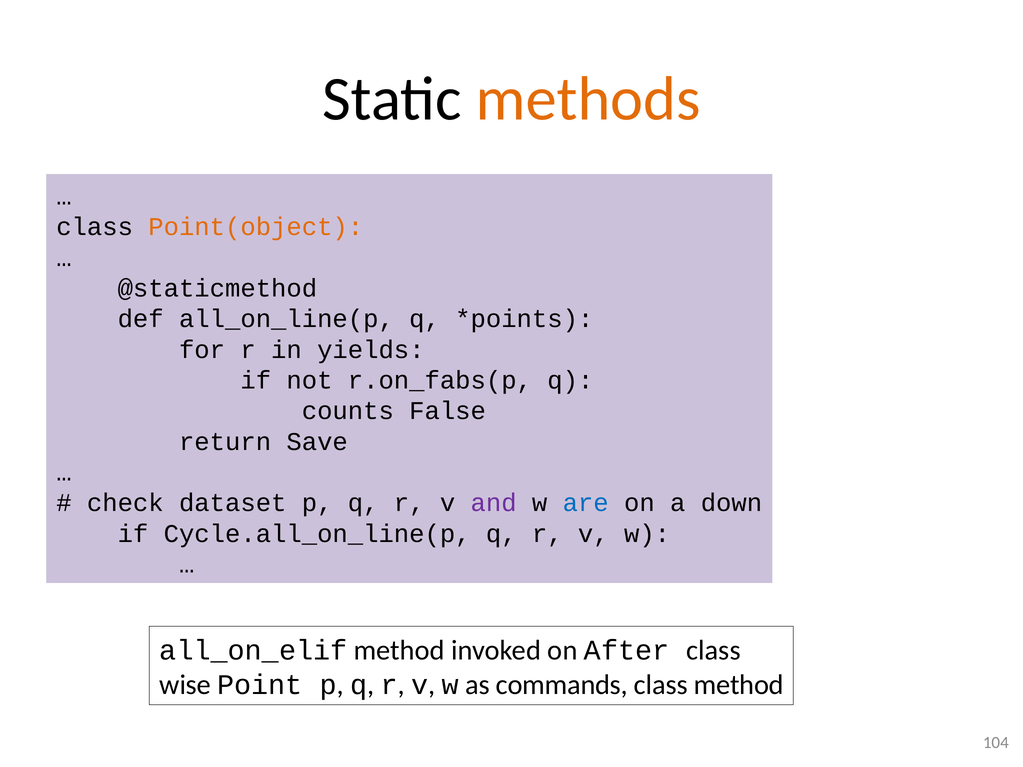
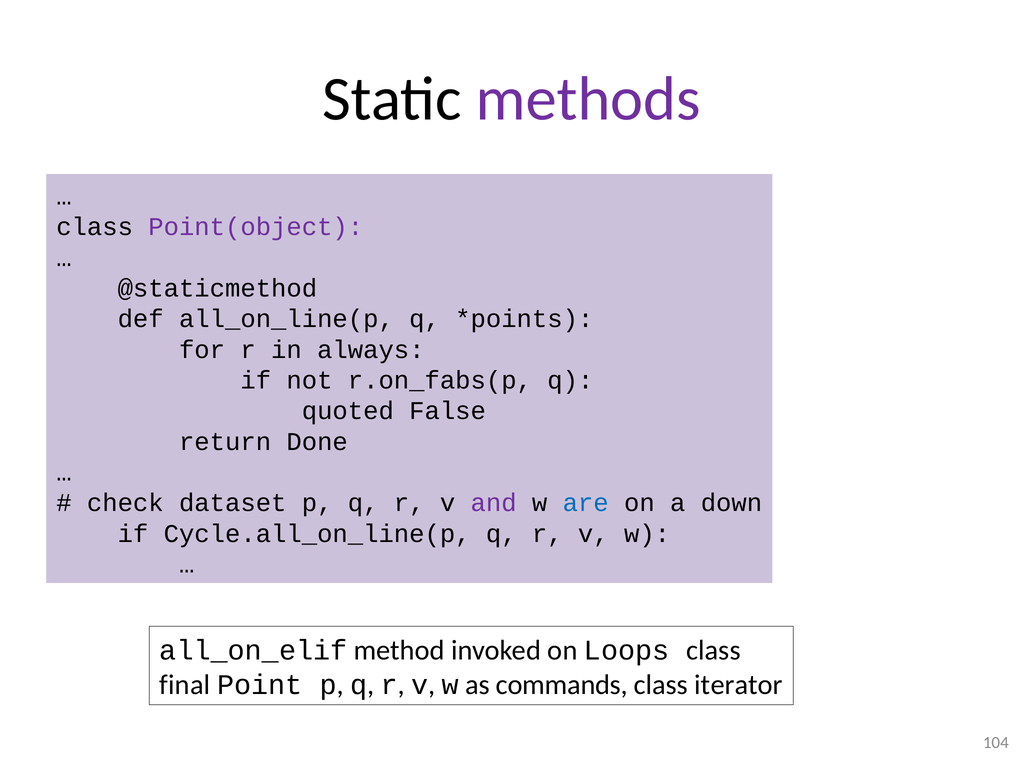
methods colour: orange -> purple
Point(object colour: orange -> purple
yields: yields -> always
counts: counts -> quoted
Save: Save -> Done
After: After -> Loops
wise: wise -> final
class method: method -> iterator
